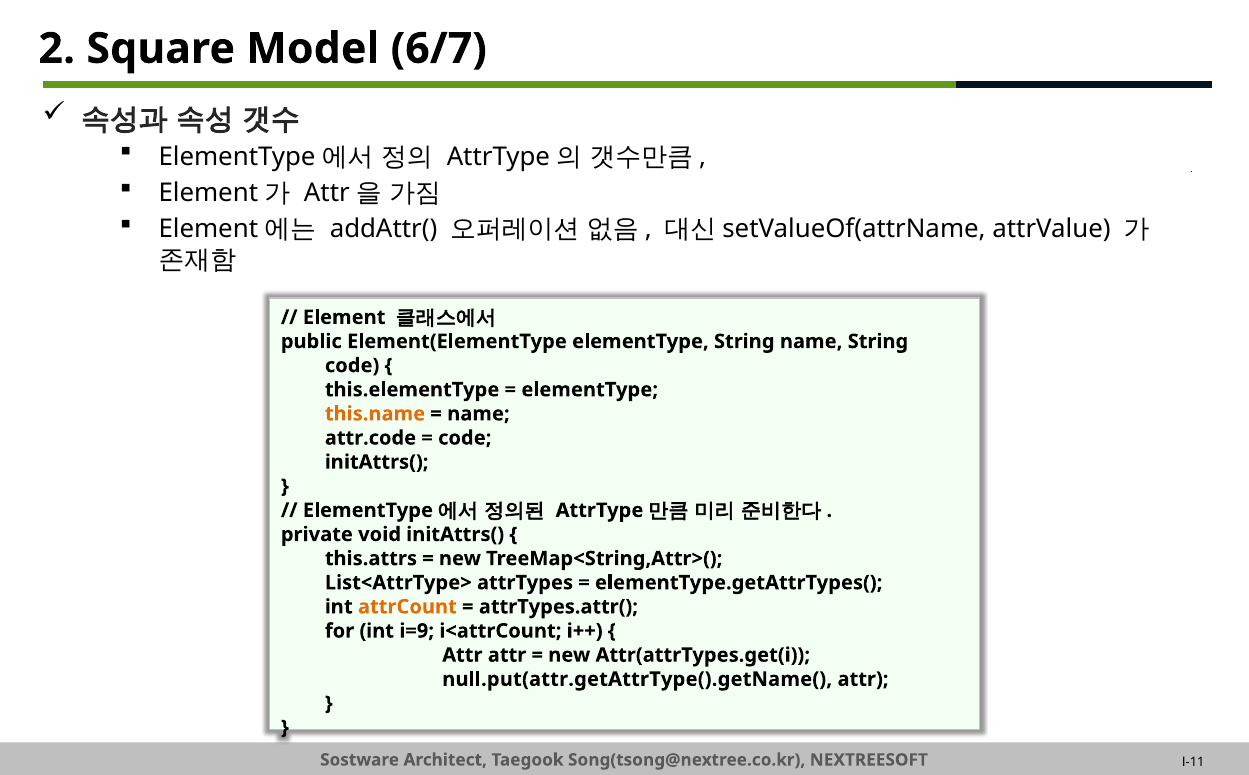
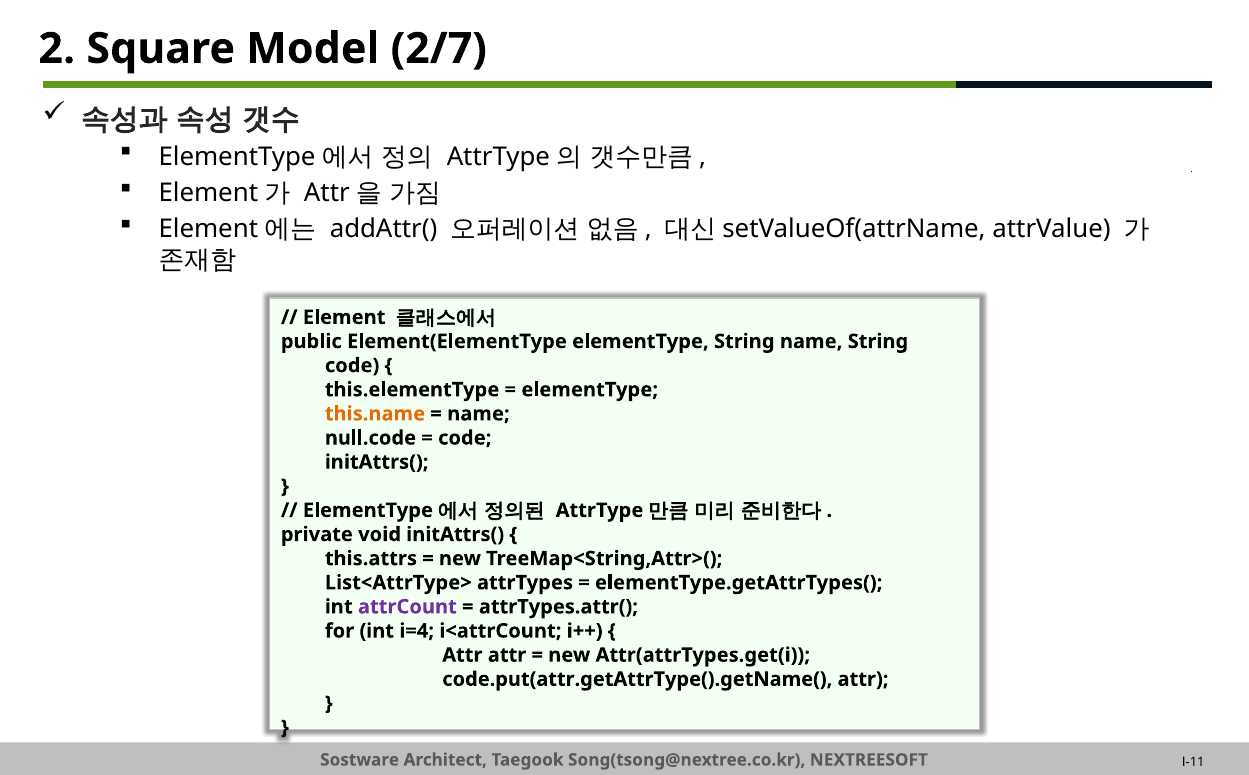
6/7: 6/7 -> 2/7
attr.code: attr.code -> null.code
attrCount colour: orange -> purple
i=9: i=9 -> i=4
null.put(attr.getAttrType().getName(: null.put(attr.getAttrType().getName( -> code.put(attr.getAttrType().getName(
